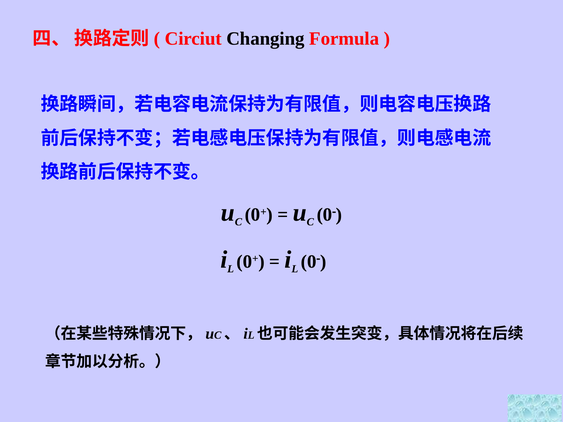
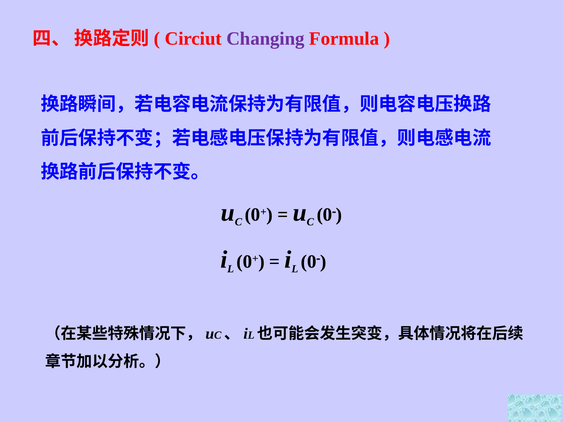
Changing colour: black -> purple
